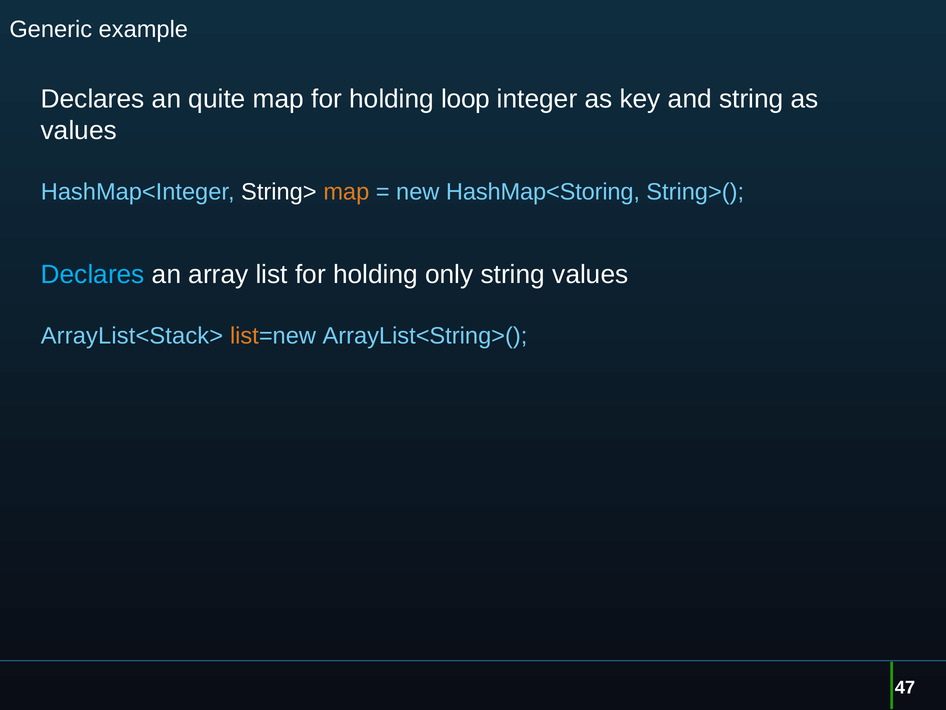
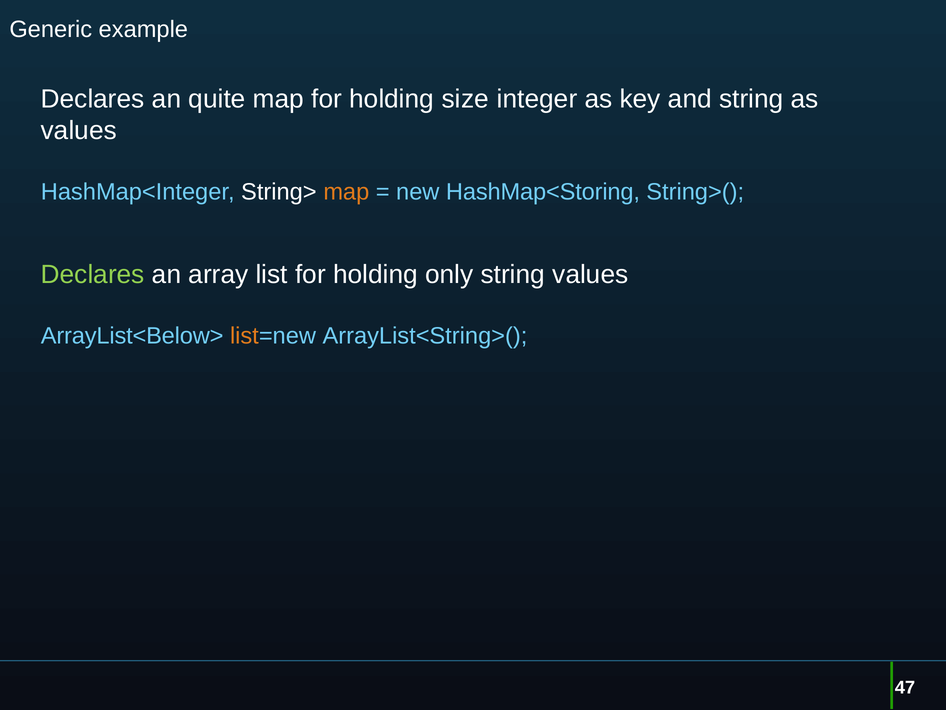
loop: loop -> size
Declares at (93, 274) colour: light blue -> light green
ArrayList<Stack>: ArrayList<Stack> -> ArrayList<Below>
